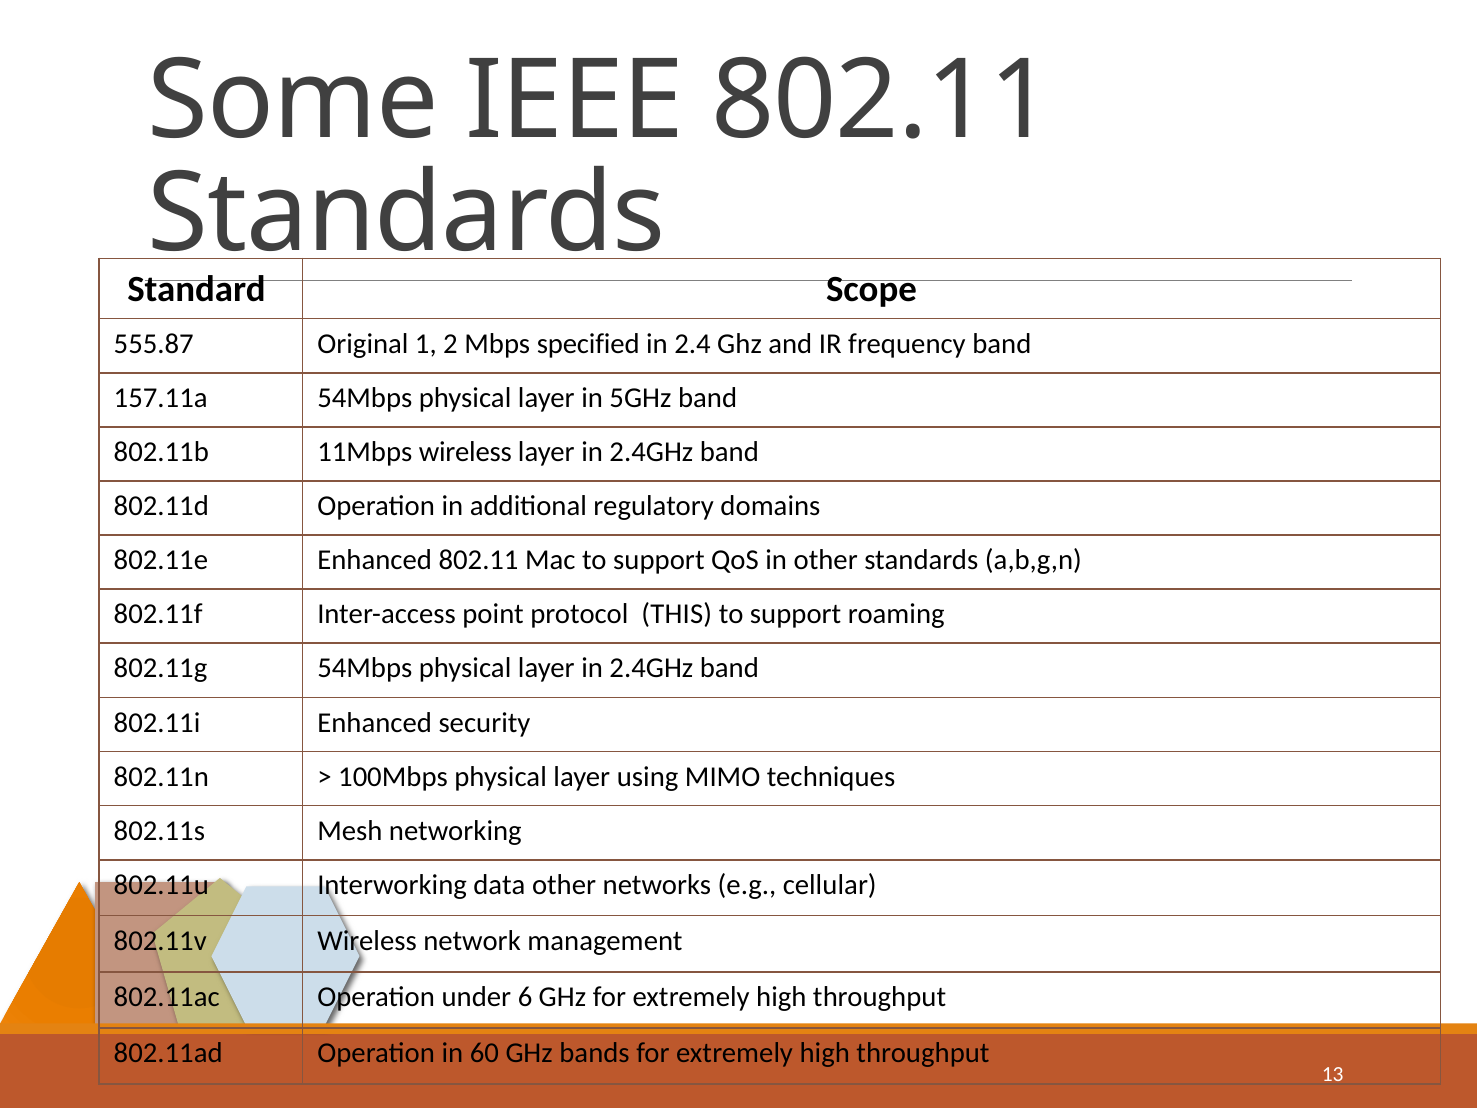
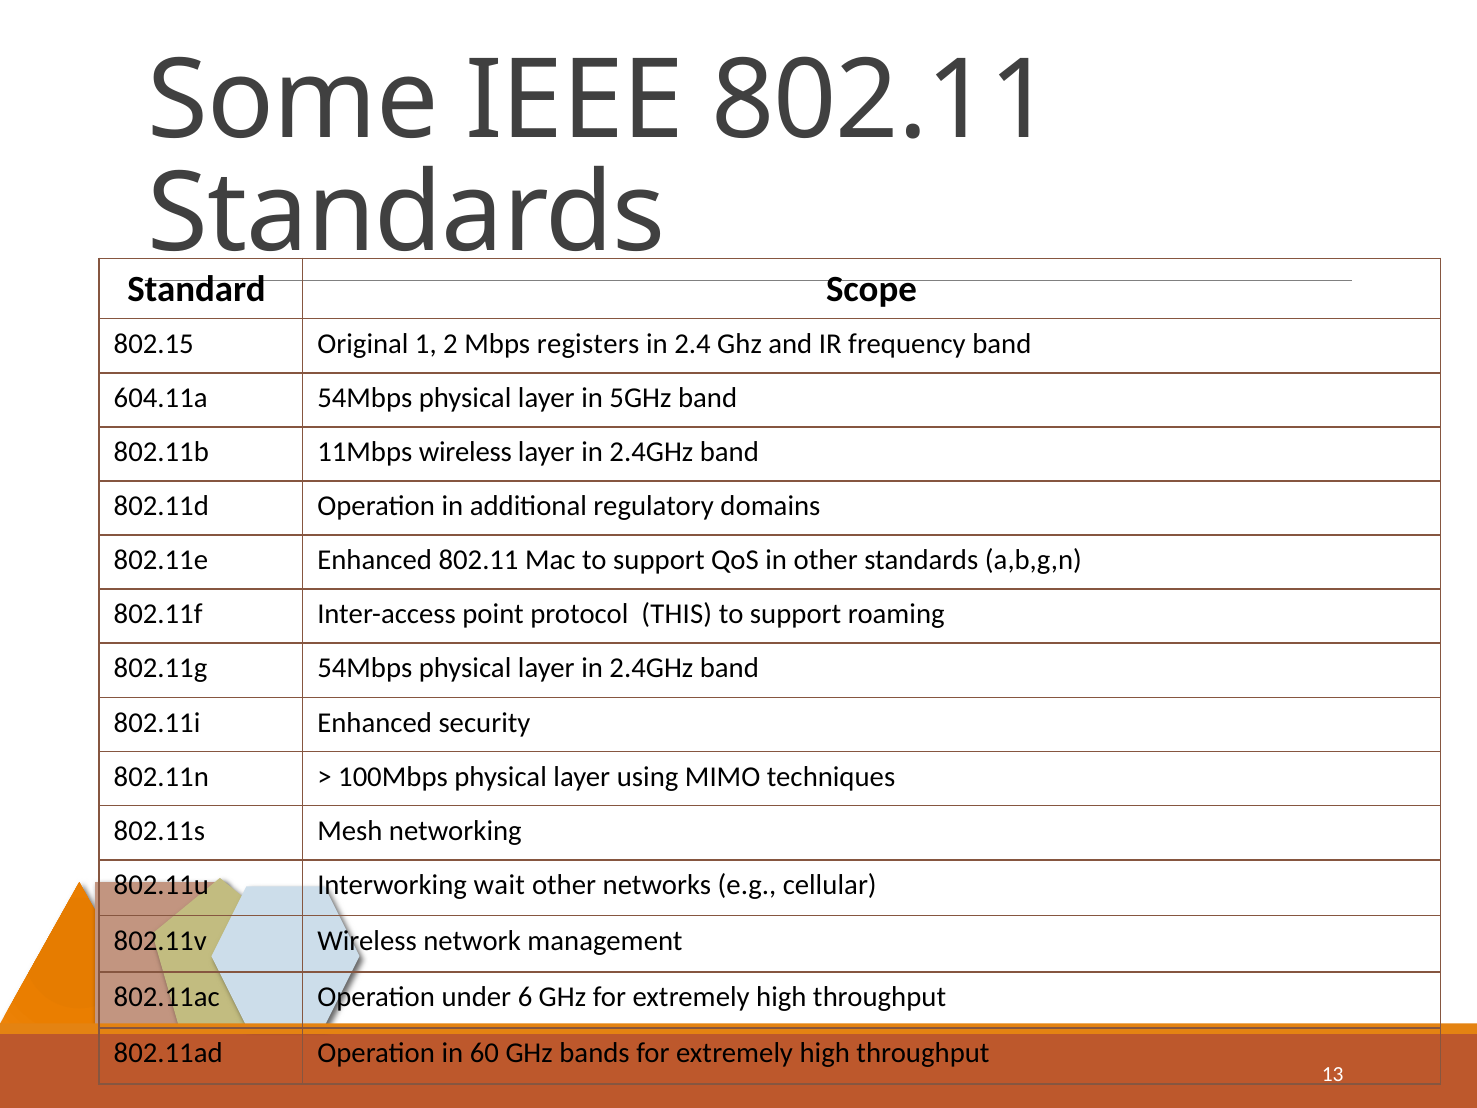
555.87: 555.87 -> 802.15
specified: specified -> registers
157.11a: 157.11a -> 604.11a
data: data -> wait
